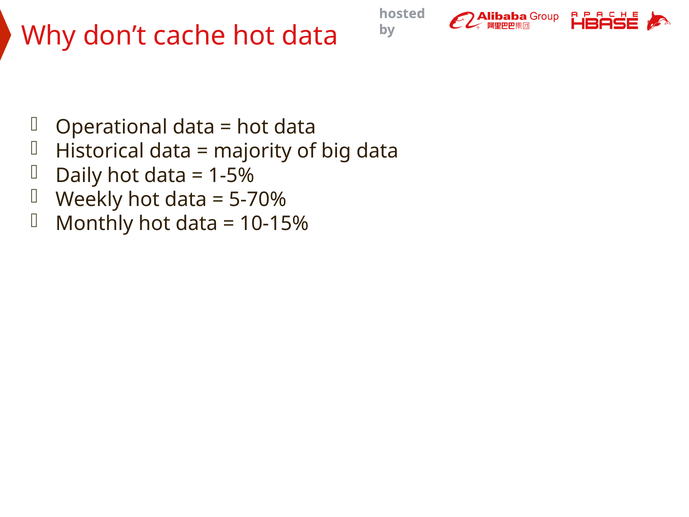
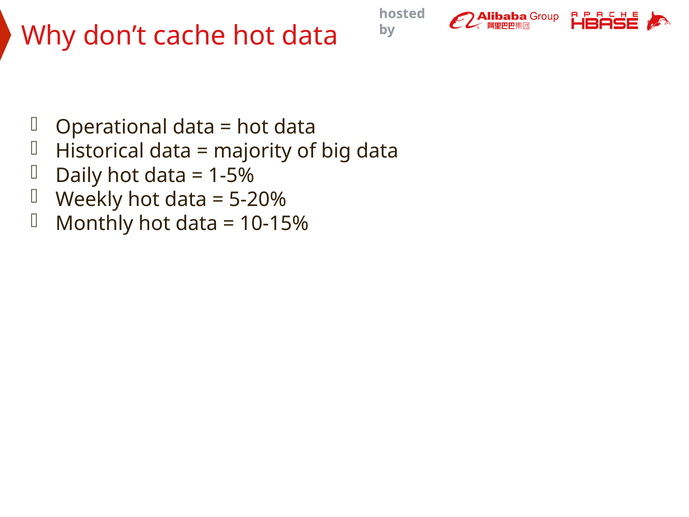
5-70%: 5-70% -> 5-20%
